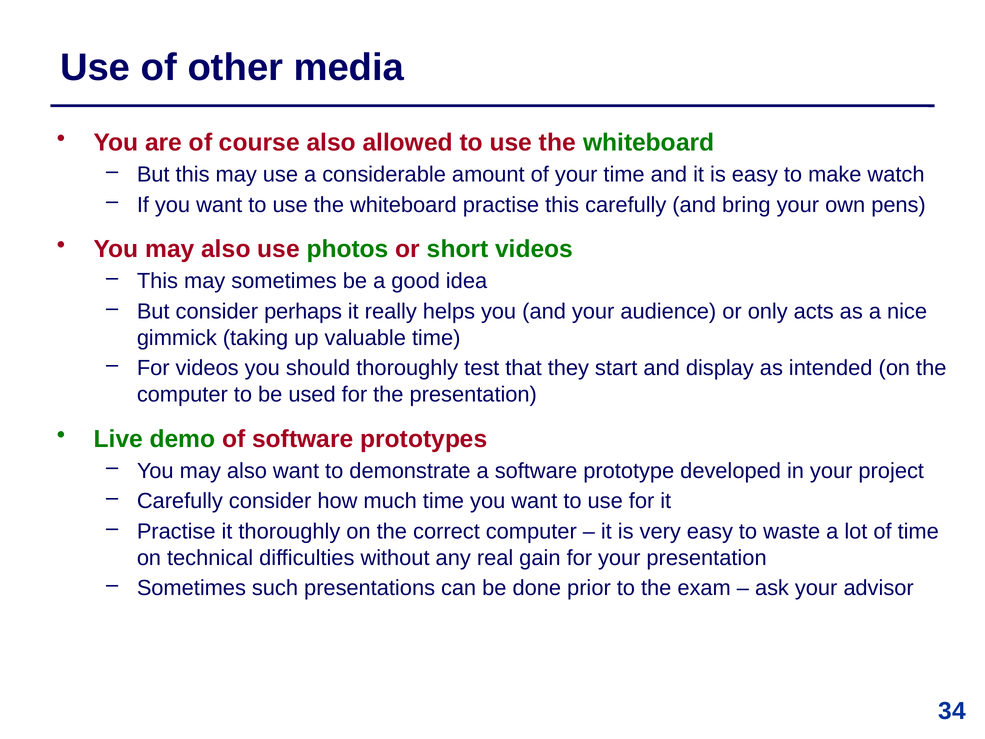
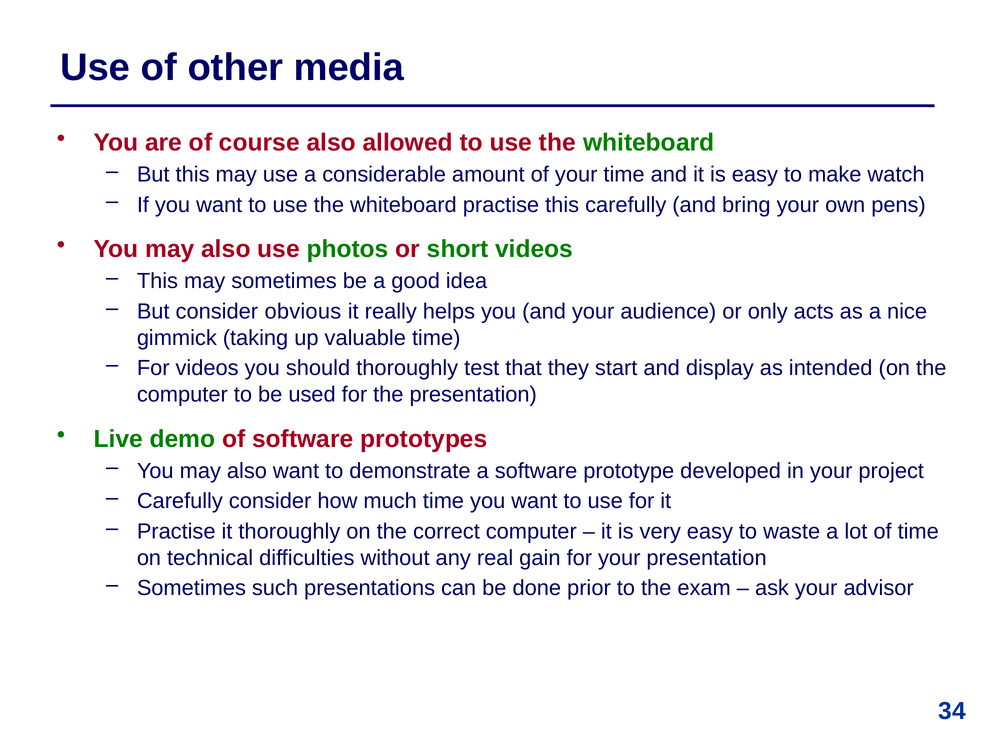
perhaps: perhaps -> obvious
